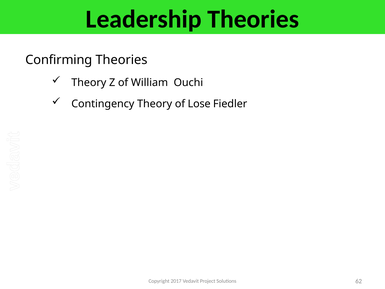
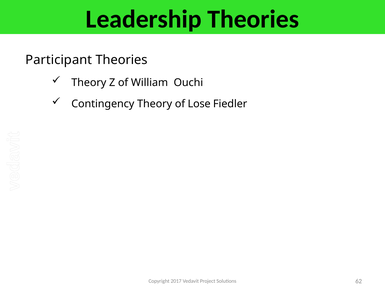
Confirming: Confirming -> Participant
